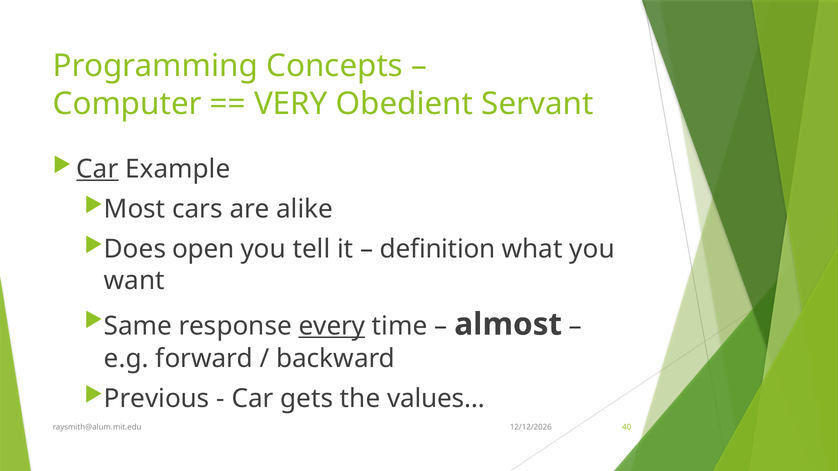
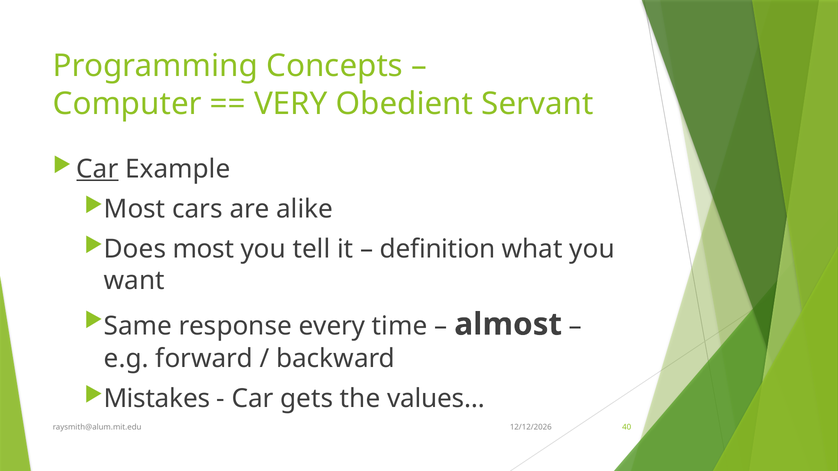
Does open: open -> most
every underline: present -> none
Previous: Previous -> Mistakes
